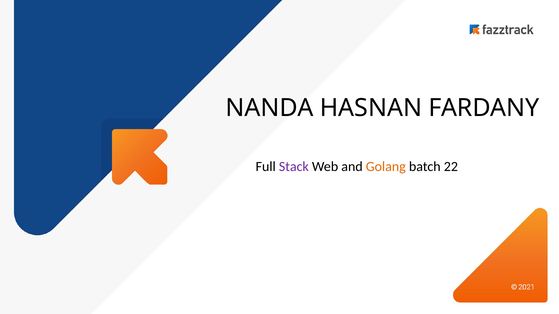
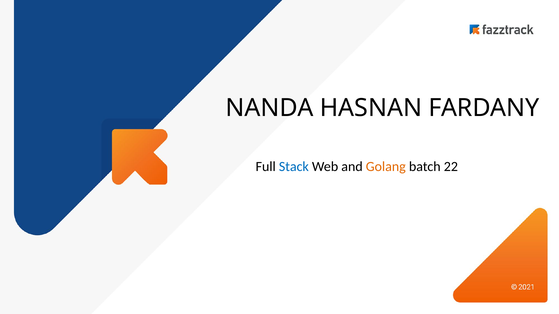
Stack colour: purple -> blue
